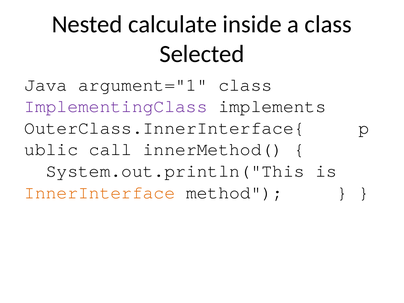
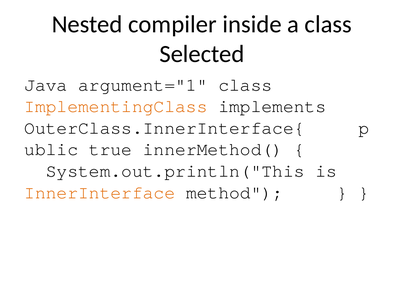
calculate: calculate -> compiler
ImplementingClass colour: purple -> orange
call: call -> true
